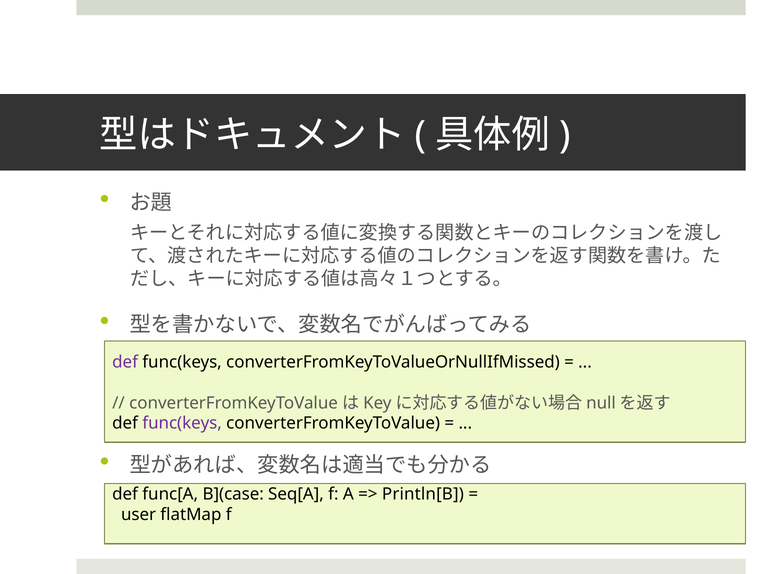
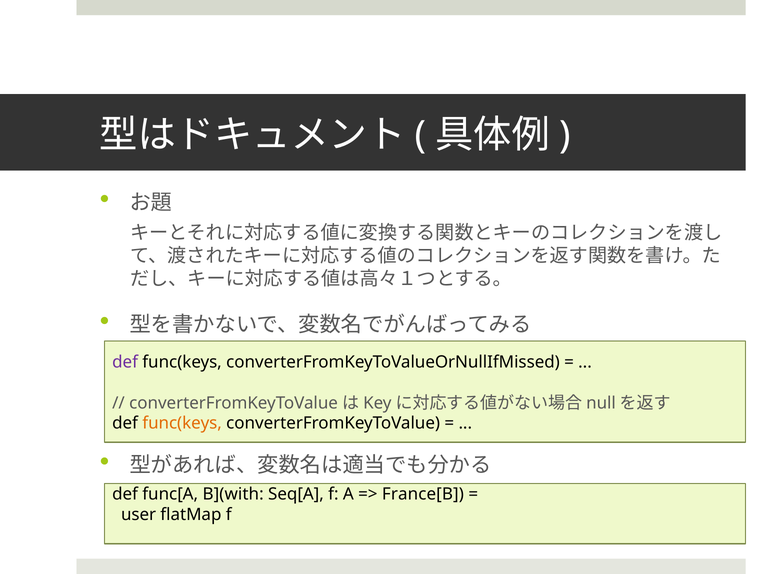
func(keys at (182, 423) colour: purple -> orange
B](case: B](case -> B](with
Println[B: Println[B -> France[B
